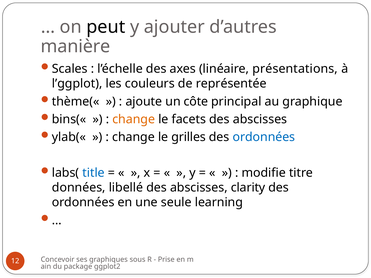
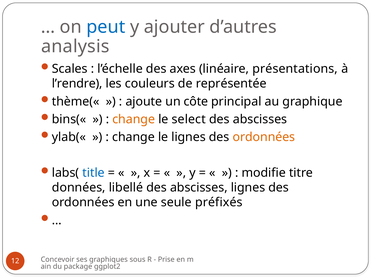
peut colour: black -> blue
manière: manière -> analysis
l’ggplot: l’ggplot -> l’rendre
facets: facets -> select
le grilles: grilles -> lignes
ordonnées at (264, 137) colour: blue -> orange
abscisses clarity: clarity -> lignes
learning: learning -> préfixés
